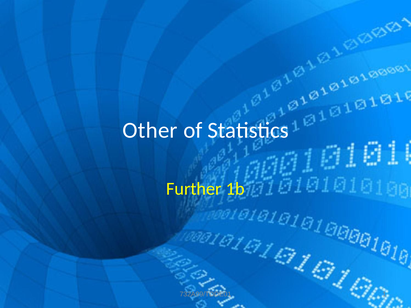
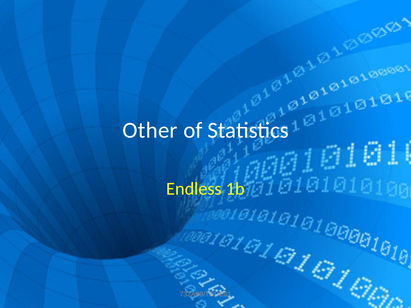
Further: Further -> Endless
